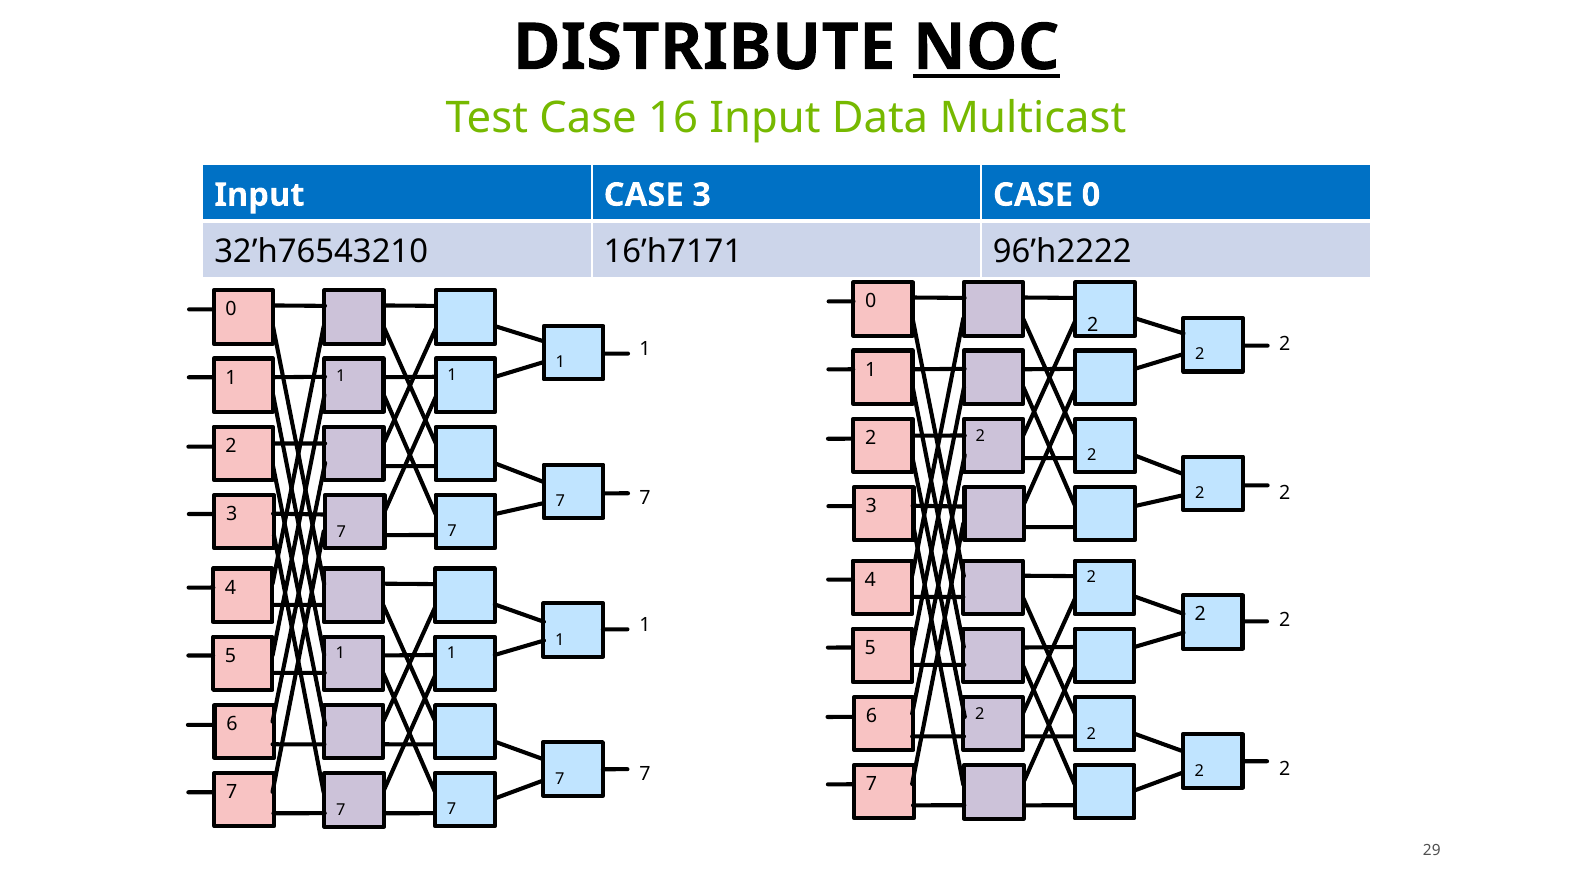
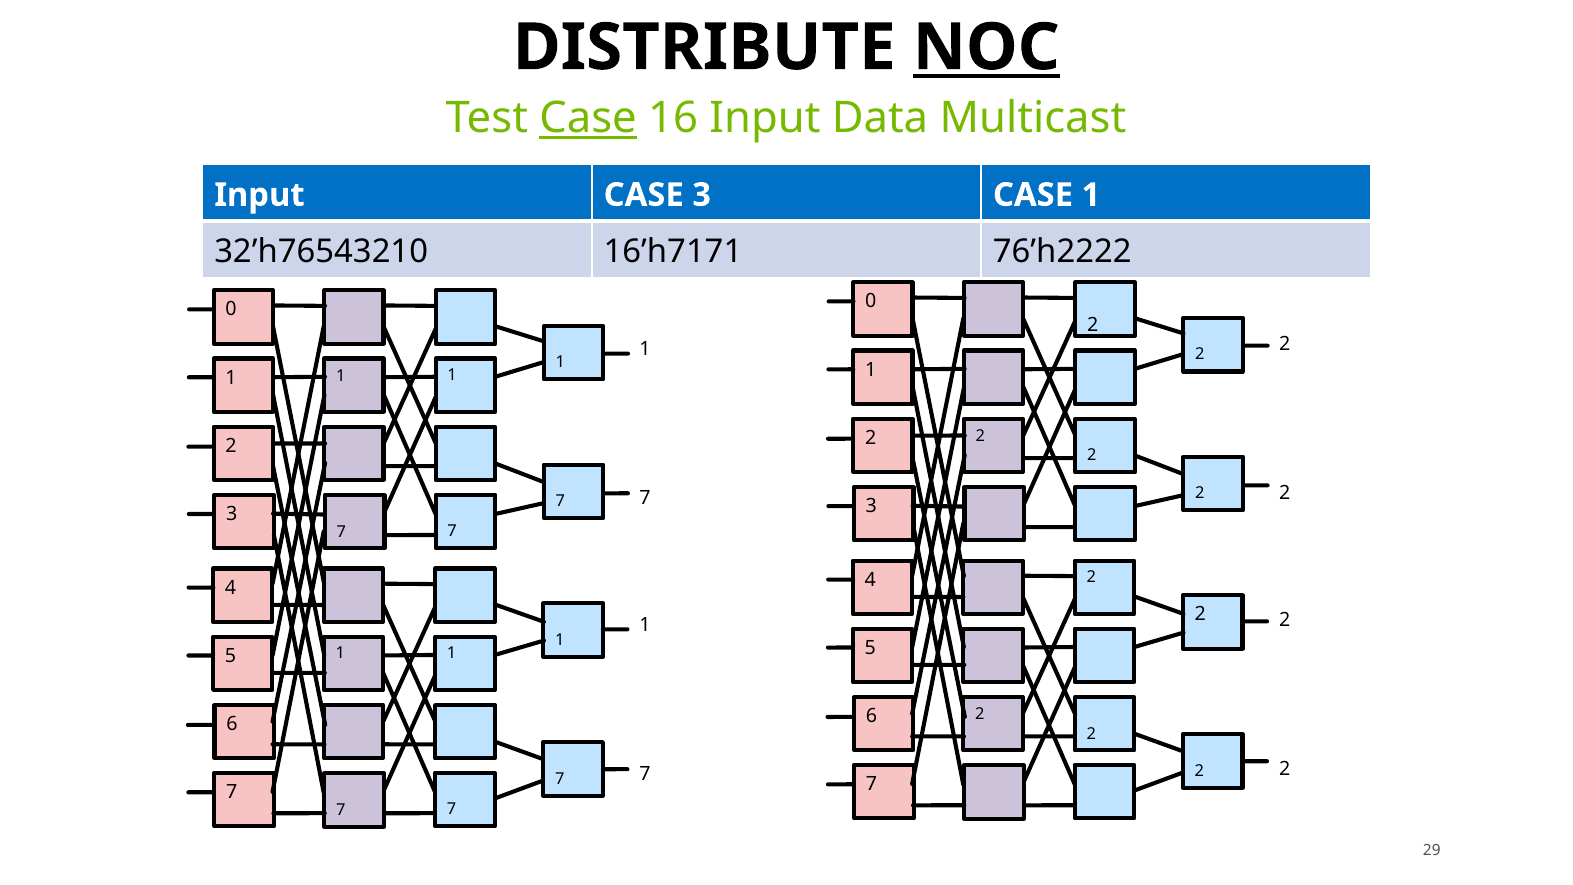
Case at (588, 119) underline: none -> present
CASE 0: 0 -> 1
96’h2222: 96’h2222 -> 76’h2222
